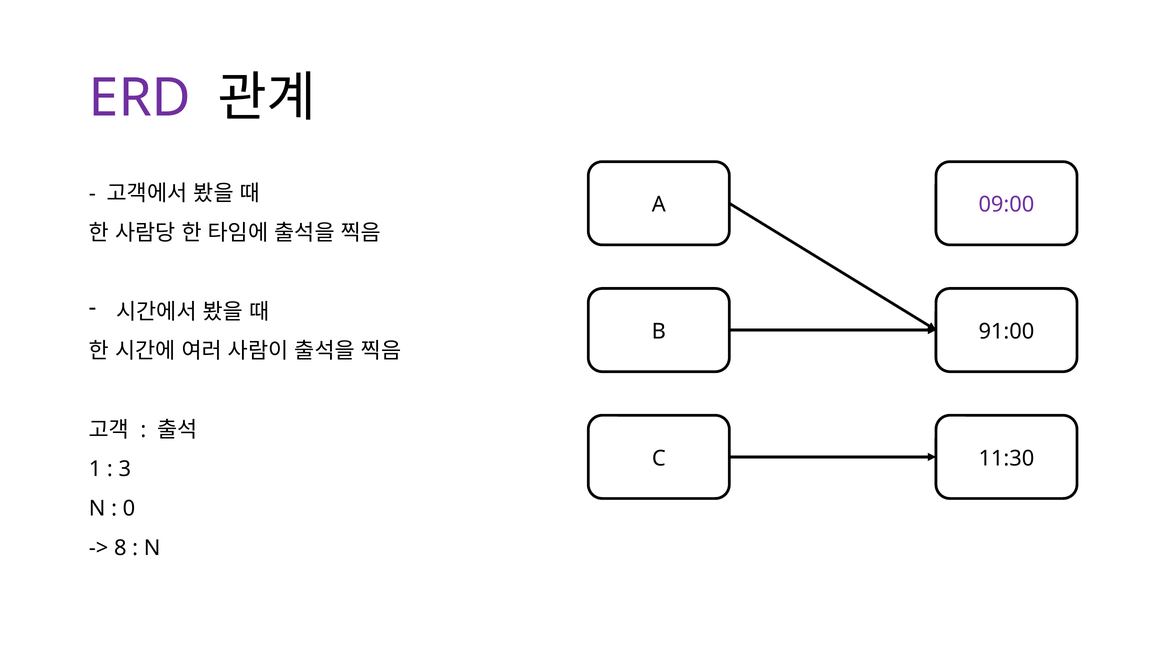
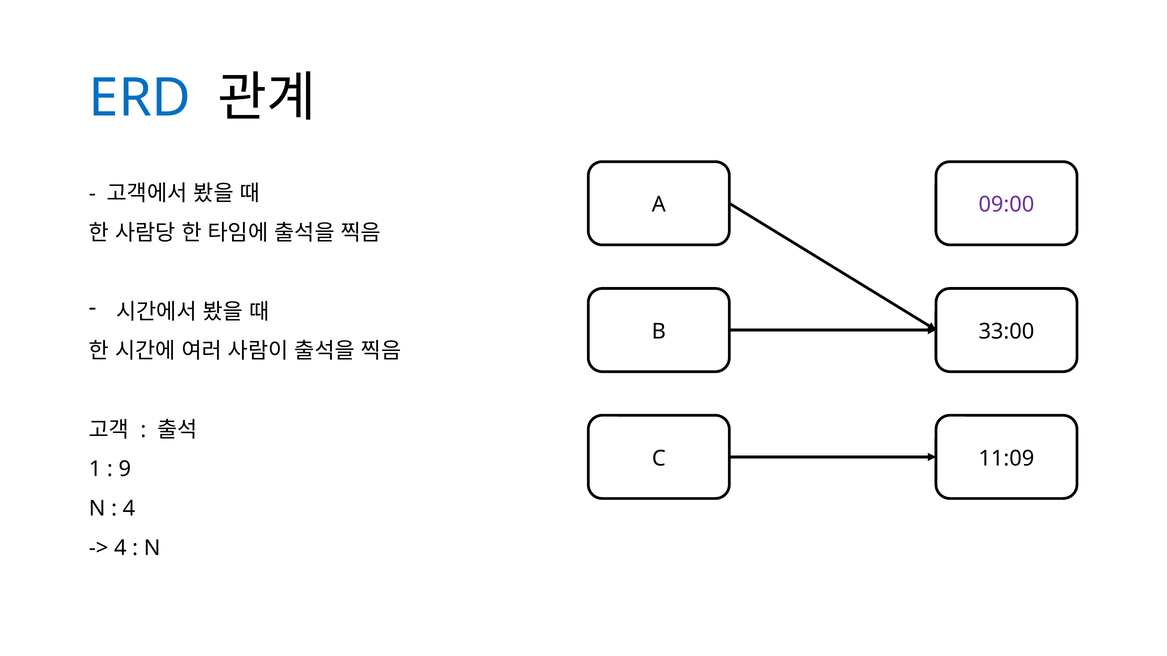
ERD colour: purple -> blue
91:00: 91:00 -> 33:00
11:30: 11:30 -> 11:09
3: 3 -> 9
0 at (129, 509): 0 -> 4
8 at (120, 548): 8 -> 4
